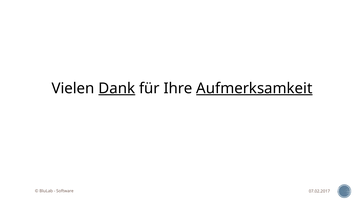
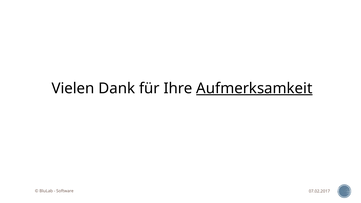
Dank underline: present -> none
